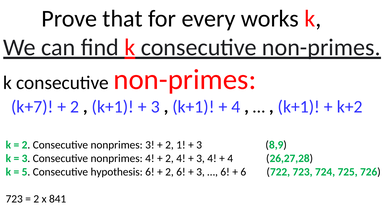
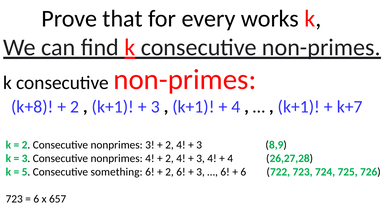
k+7: k+7 -> k+8
k+2: k+2 -> k+7
1 at (181, 145): 1 -> 4
hypothesis: hypothesis -> something
2 at (36, 199): 2 -> 6
841: 841 -> 657
